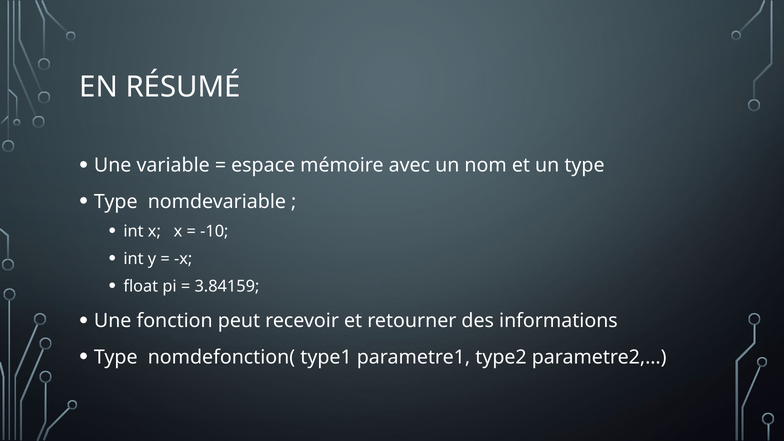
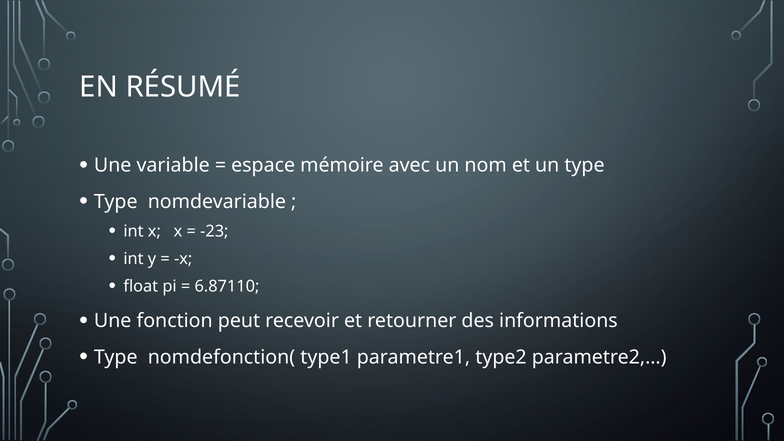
-10: -10 -> -23
3.84159: 3.84159 -> 6.87110
